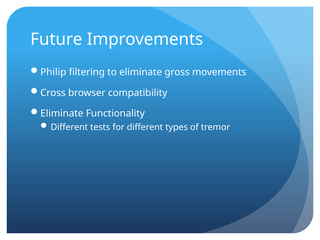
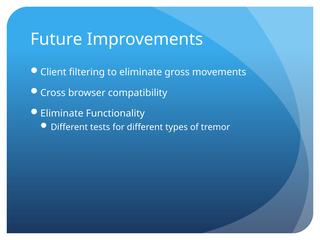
Philip: Philip -> Client
